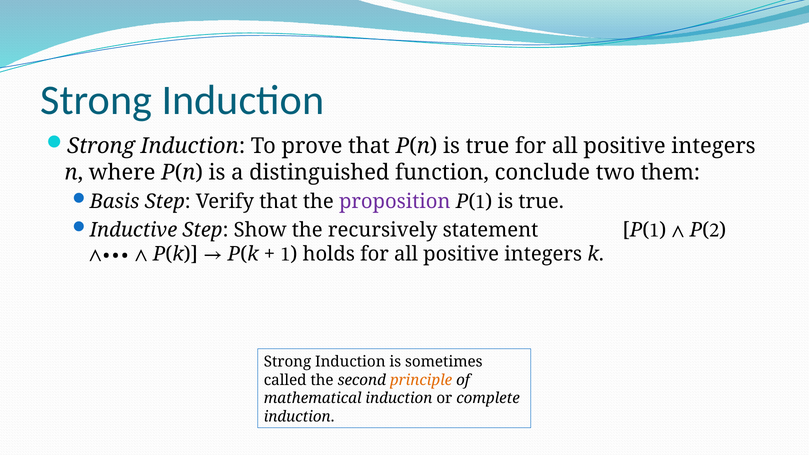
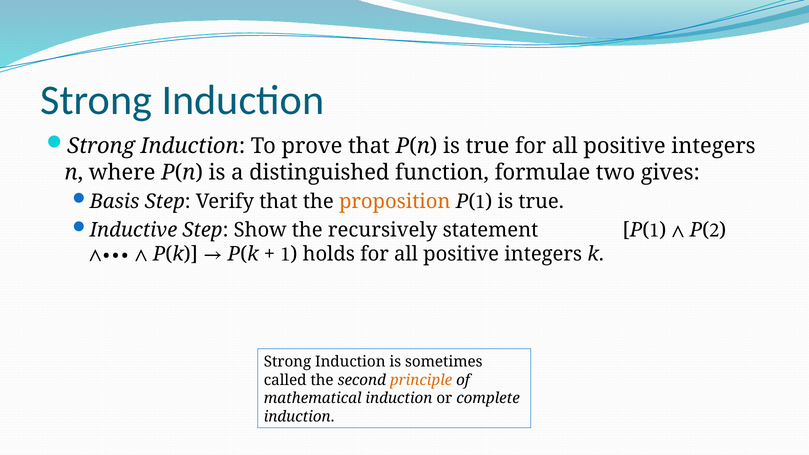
conclude: conclude -> formulae
them: them -> gives
proposition colour: purple -> orange
